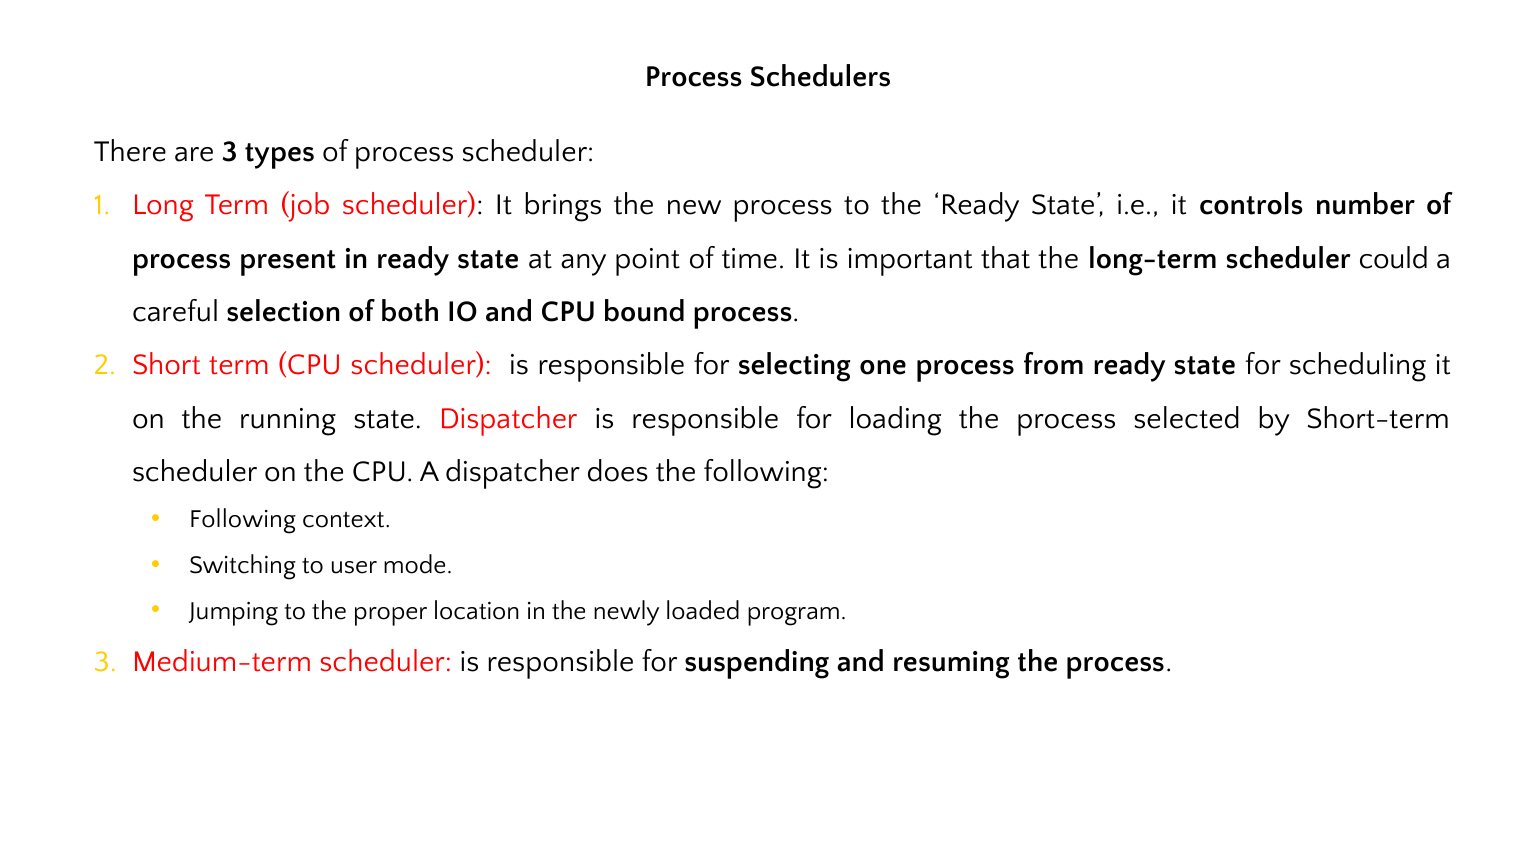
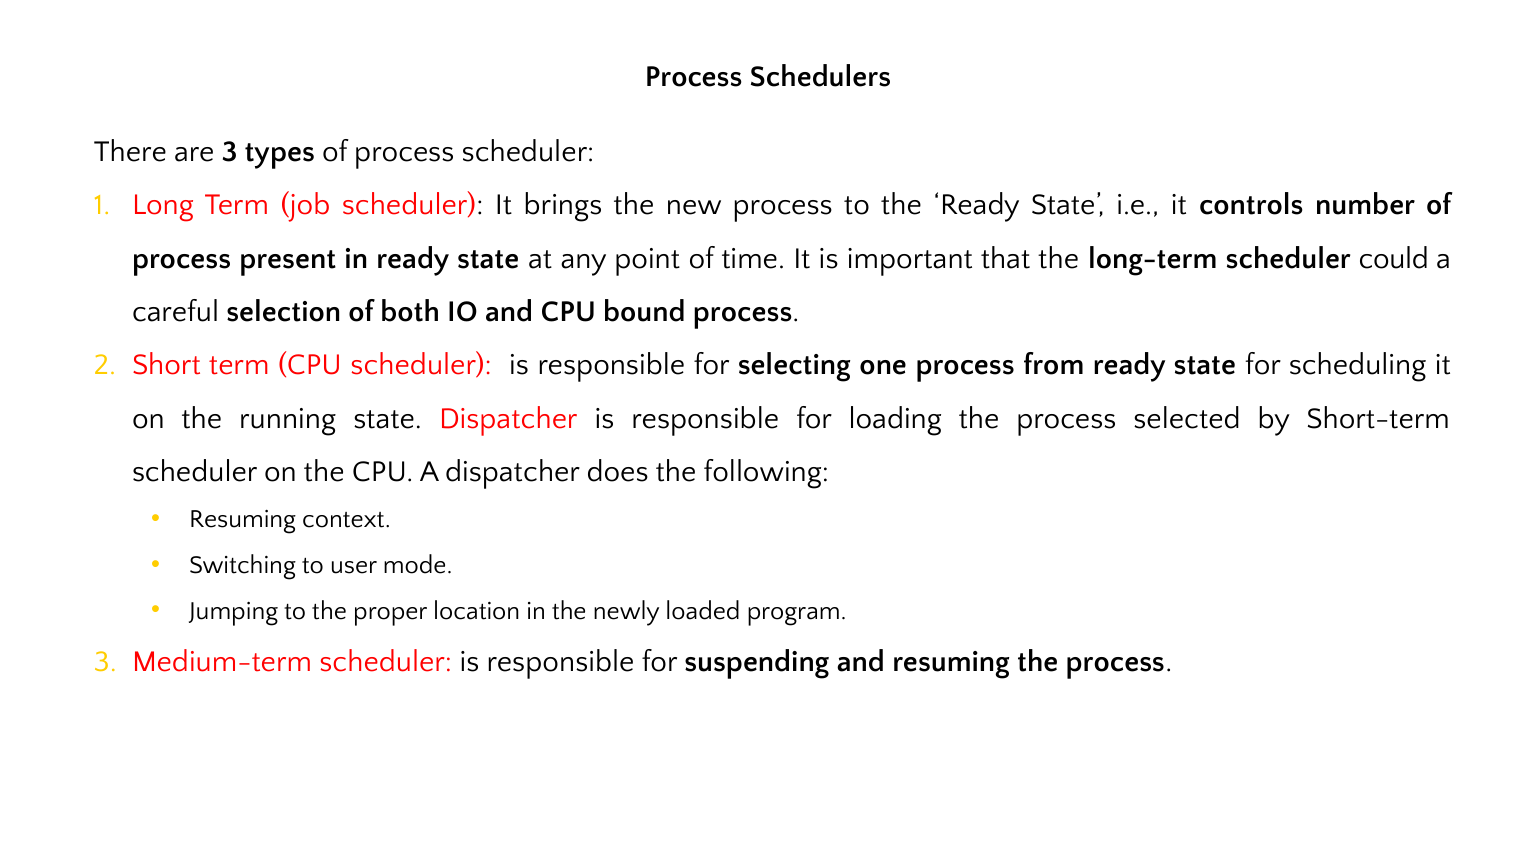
Following at (243, 519): Following -> Resuming
